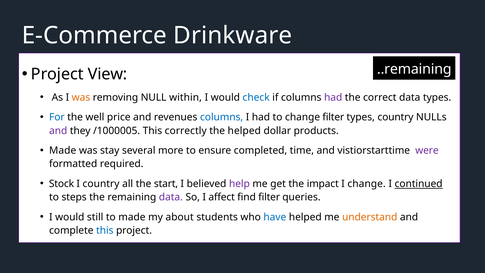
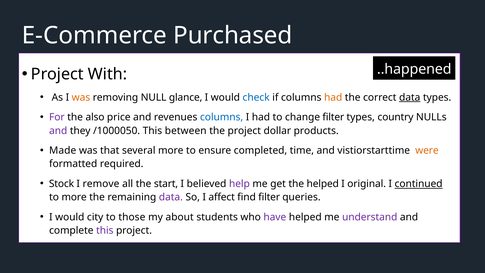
Drinkware: Drinkware -> Purchased
..remaining: ..remaining -> ..happened
View: View -> With
within: within -> glance
had at (333, 97) colour: purple -> orange
data at (410, 97) underline: none -> present
For colour: blue -> purple
well: well -> also
/1000005: /1000005 -> /1000050
correctly: correctly -> between
the helped: helped -> project
stay: stay -> that
were colour: purple -> orange
I country: country -> remove
the impact: impact -> helped
I change: change -> original
to steps: steps -> more
still: still -> city
to made: made -> those
have colour: blue -> purple
understand colour: orange -> purple
this at (105, 230) colour: blue -> purple
